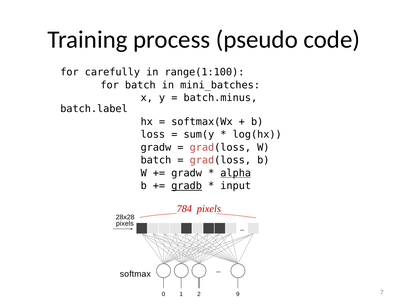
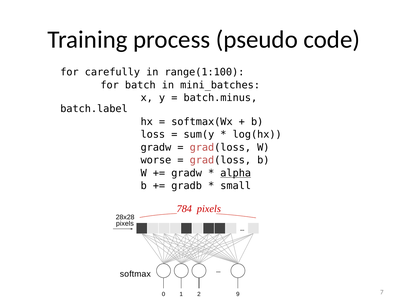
batch at (156, 160): batch -> worse
gradb underline: present -> none
input: input -> small
